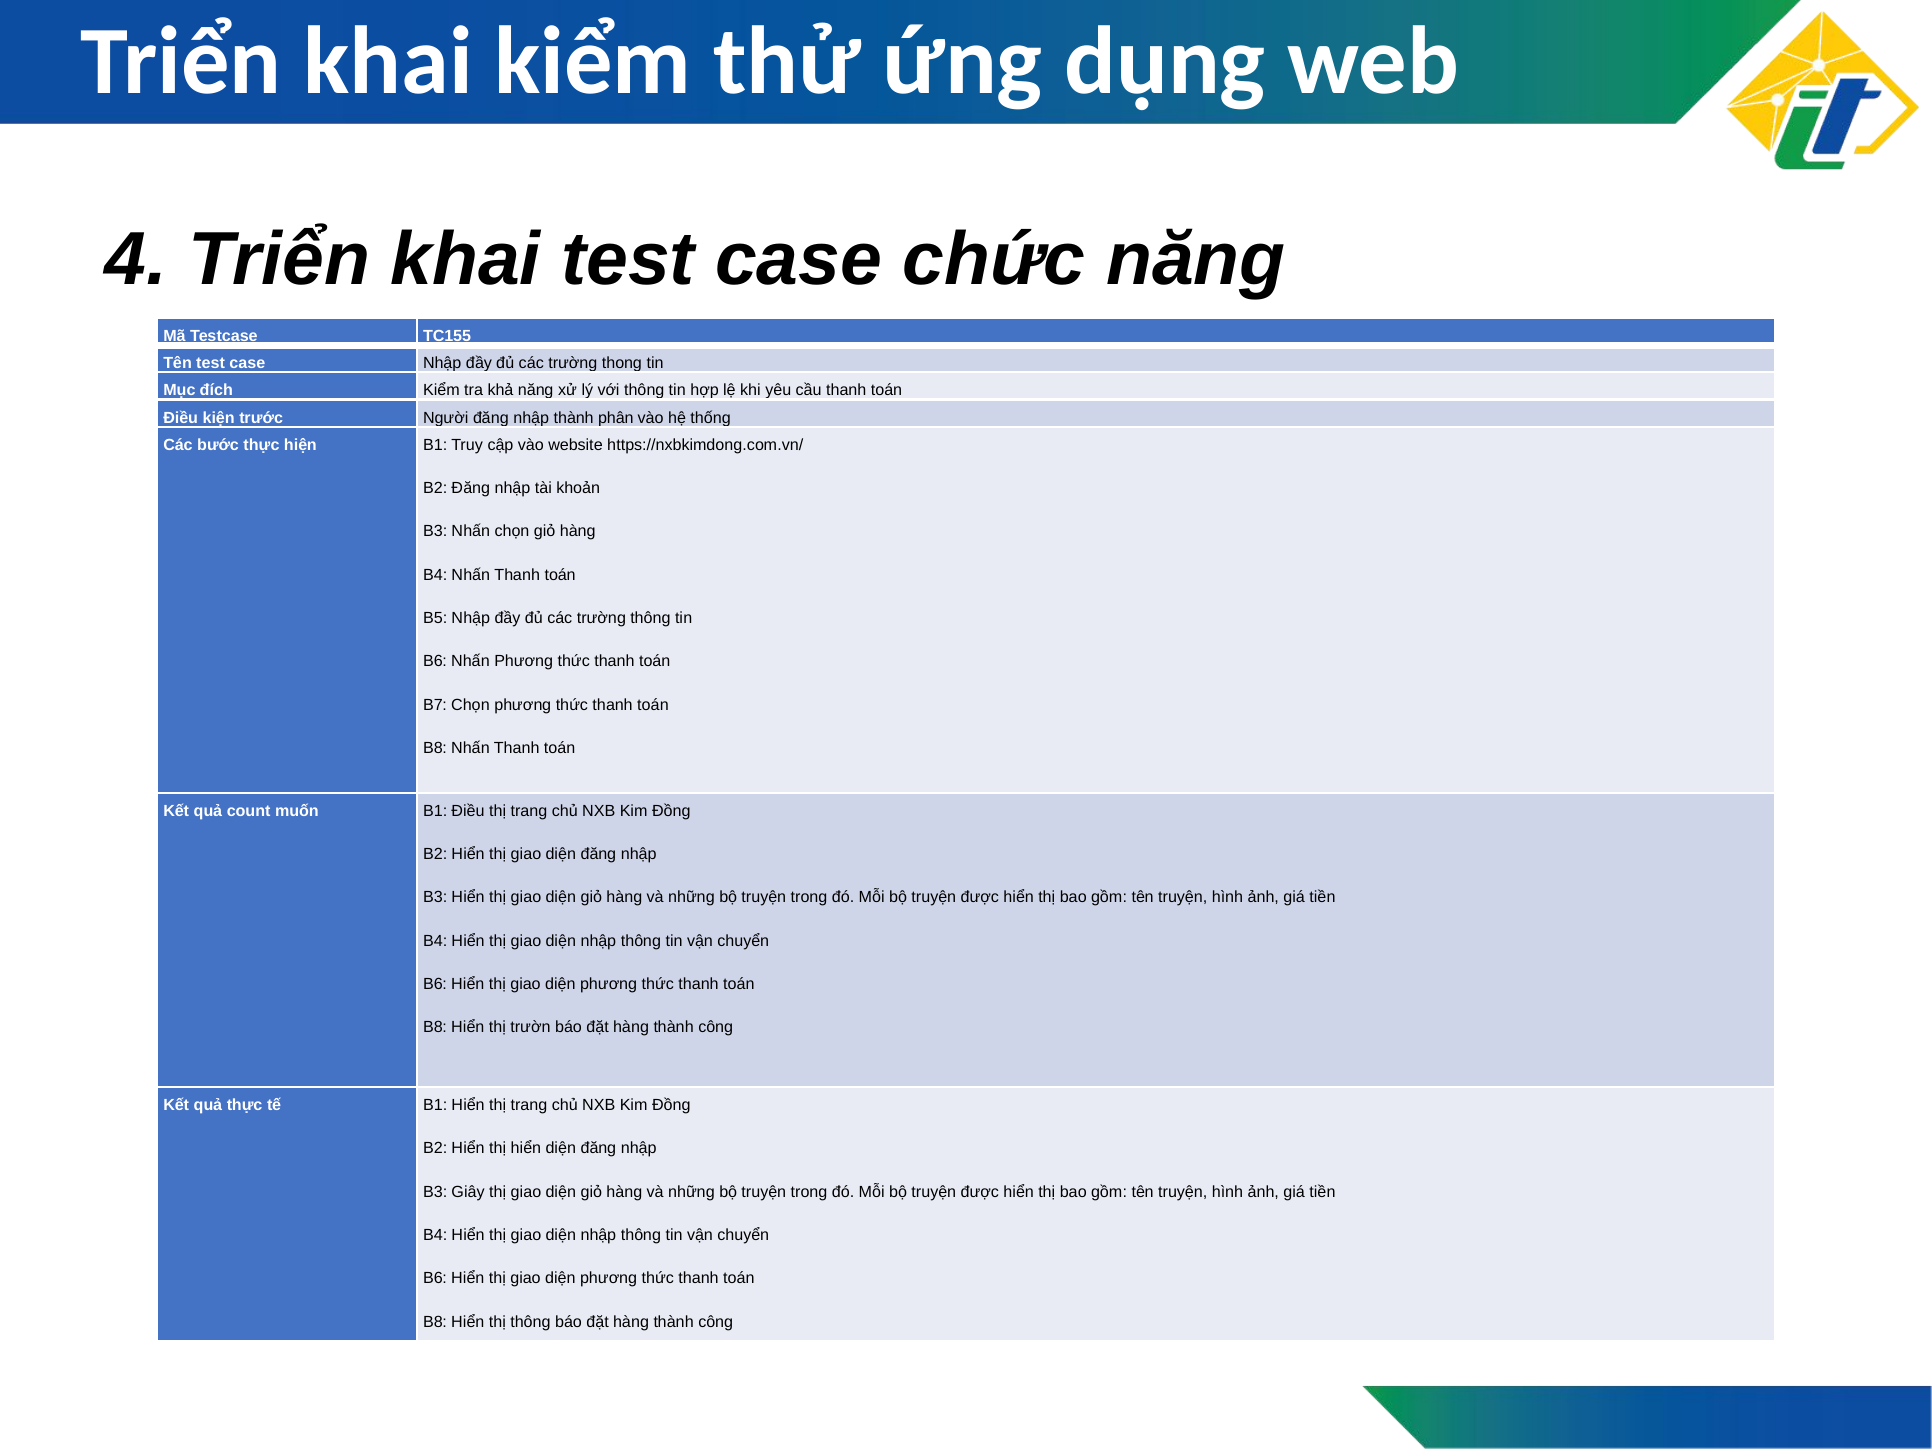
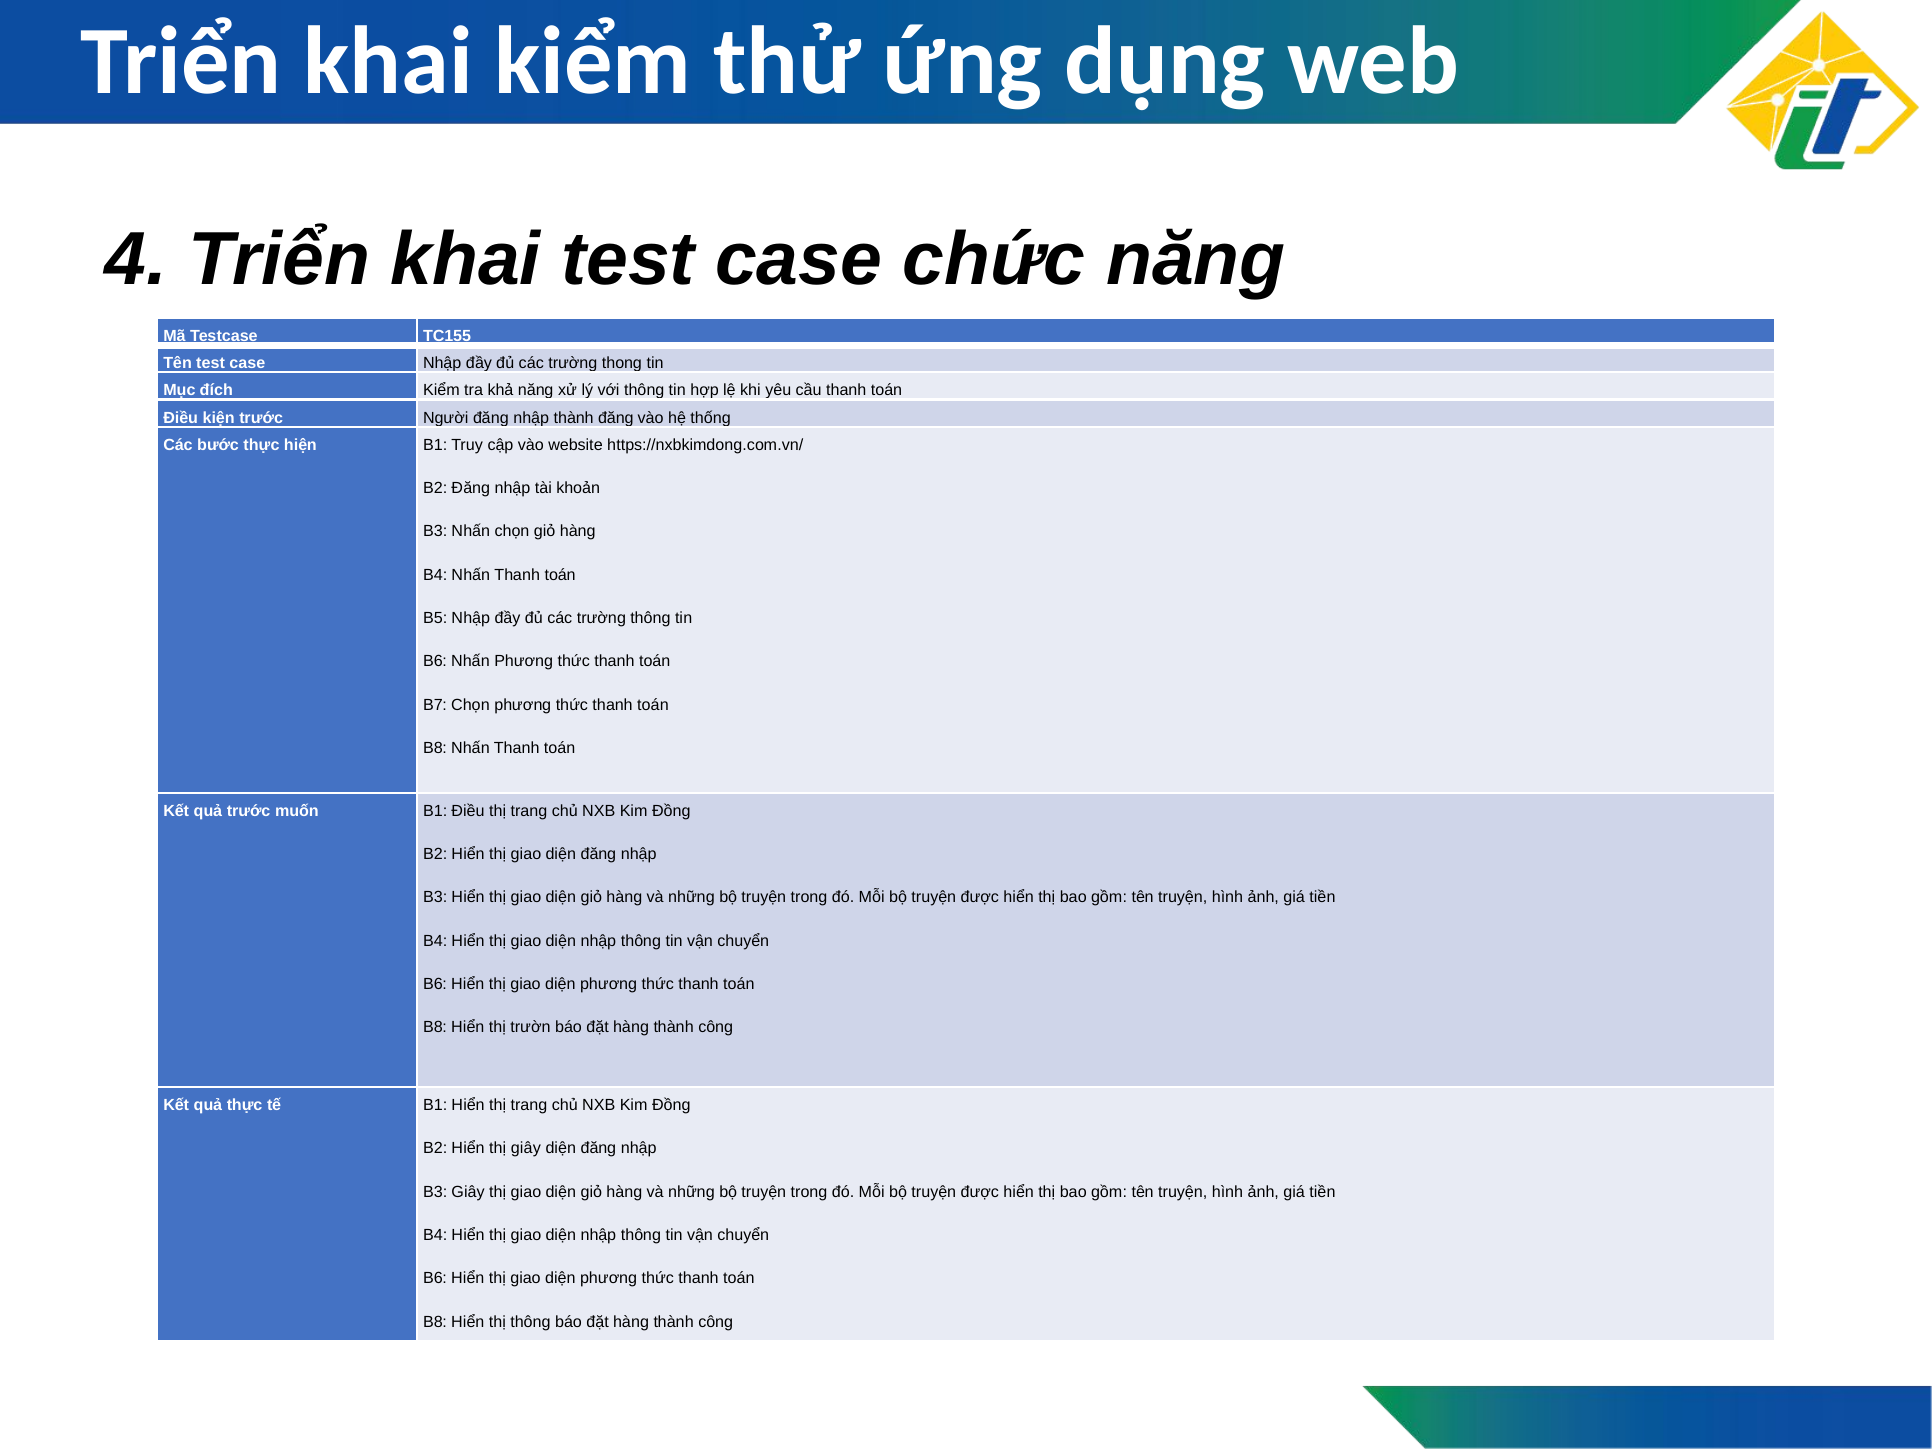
thành phân: phân -> đăng
quả count: count -> trước
thị hiển: hiển -> giây
